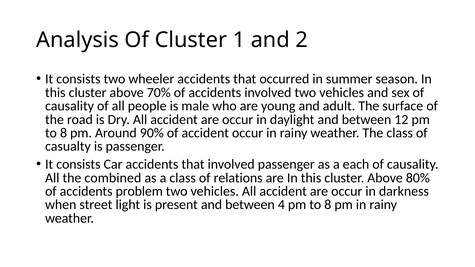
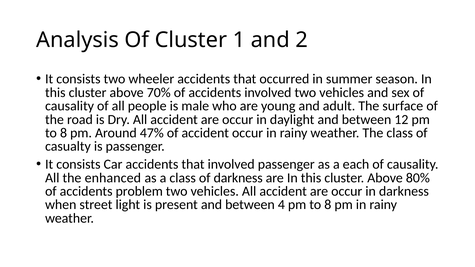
90%: 90% -> 47%
combined: combined -> enhanced
of relations: relations -> darkness
